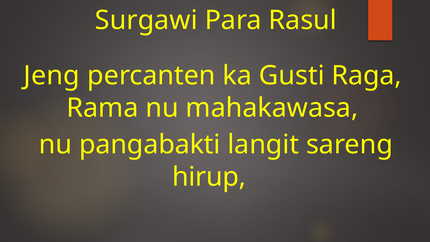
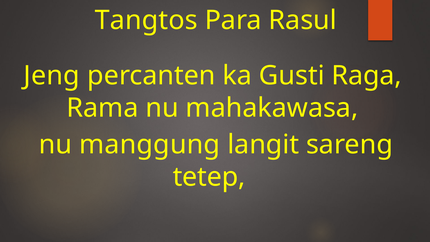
Surgawi: Surgawi -> Tangtos
pangabakti: pangabakti -> manggung
hirup: hirup -> tetep
